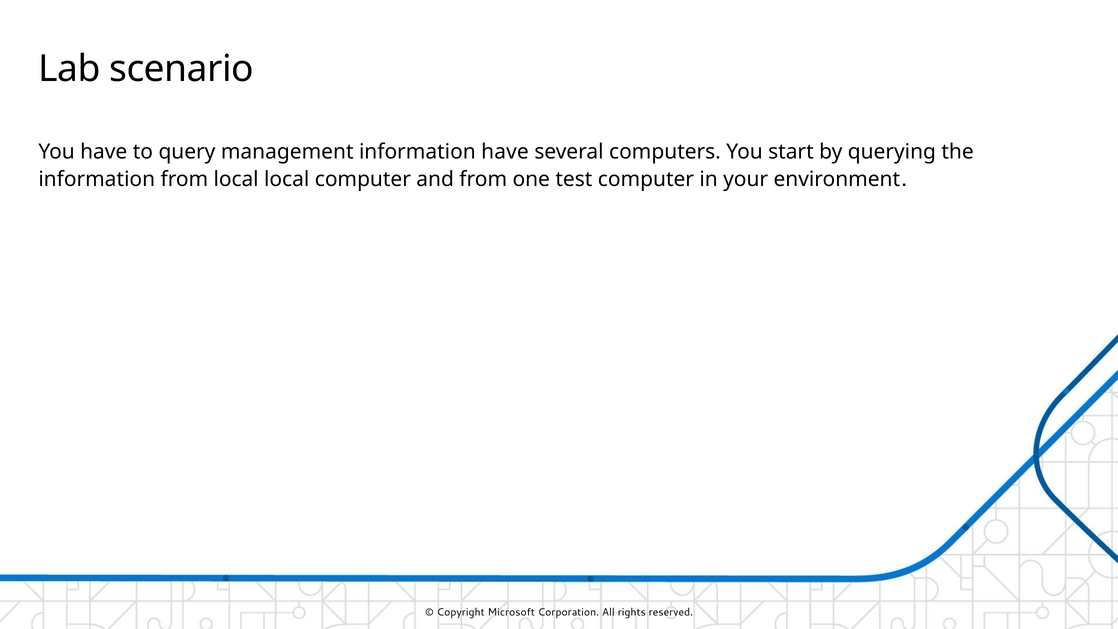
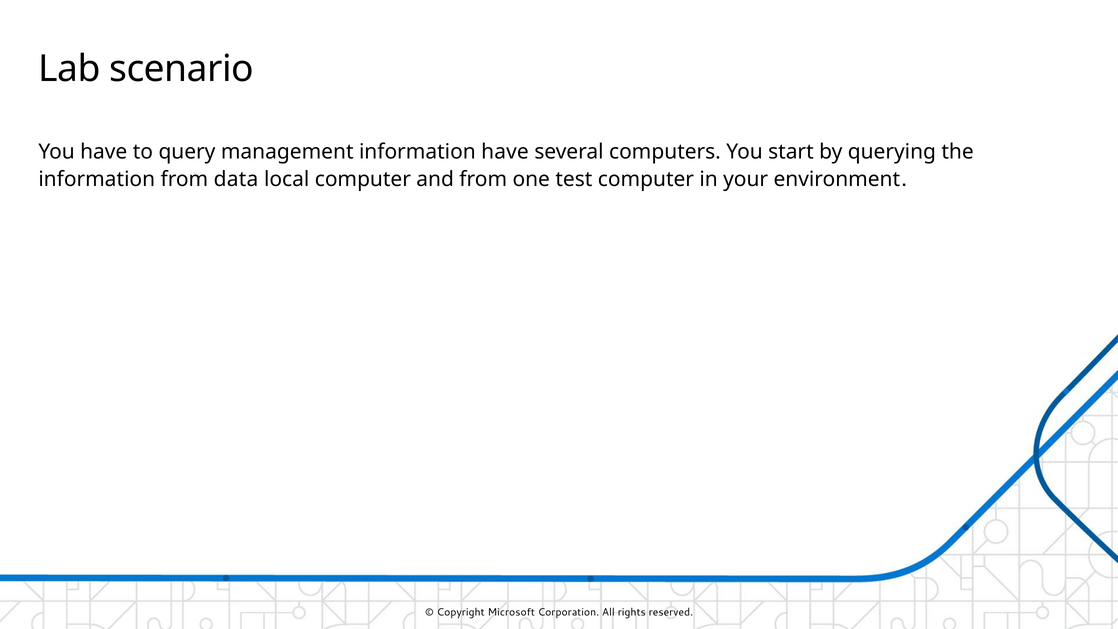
from local: local -> data
